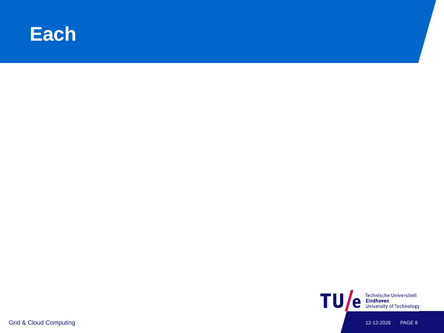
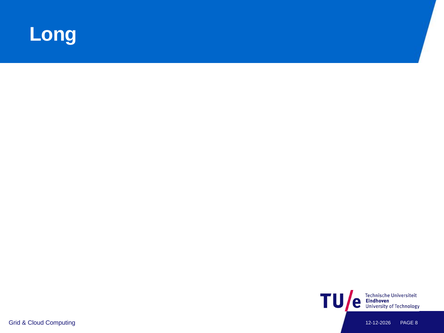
Each: Each -> Long
